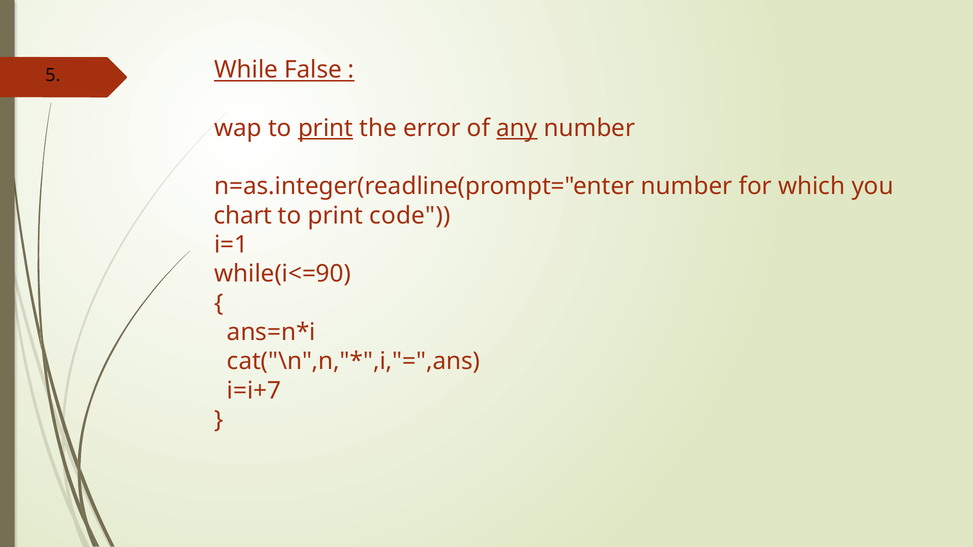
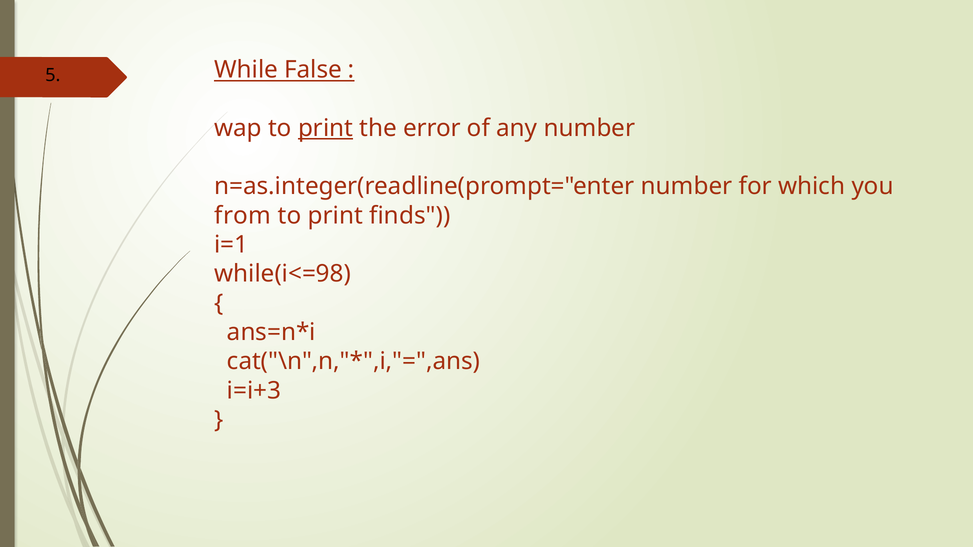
any underline: present -> none
chart: chart -> from
code: code -> finds
while(i<=90: while(i<=90 -> while(i<=98
i=i+7: i=i+7 -> i=i+3
